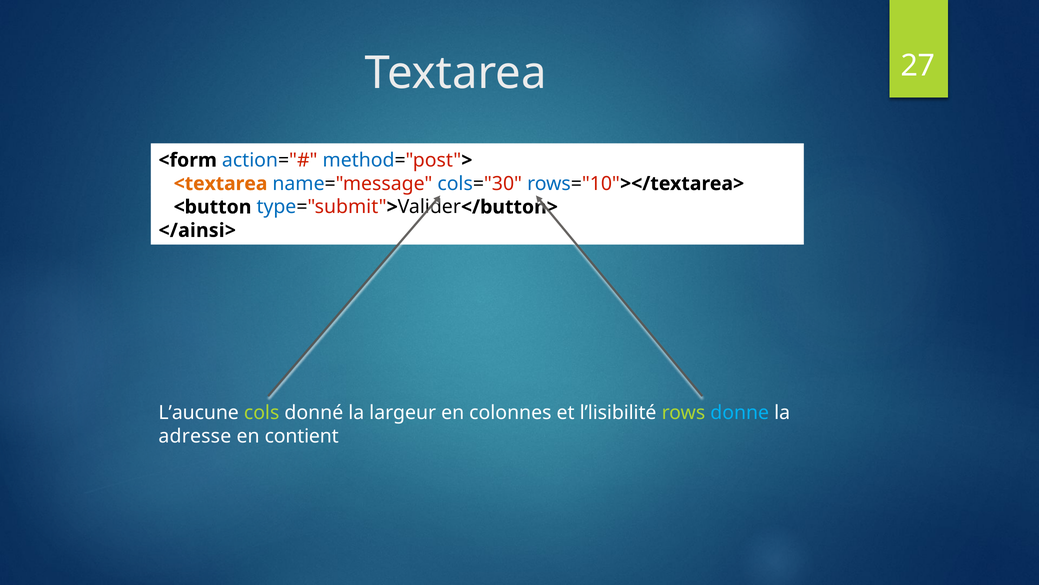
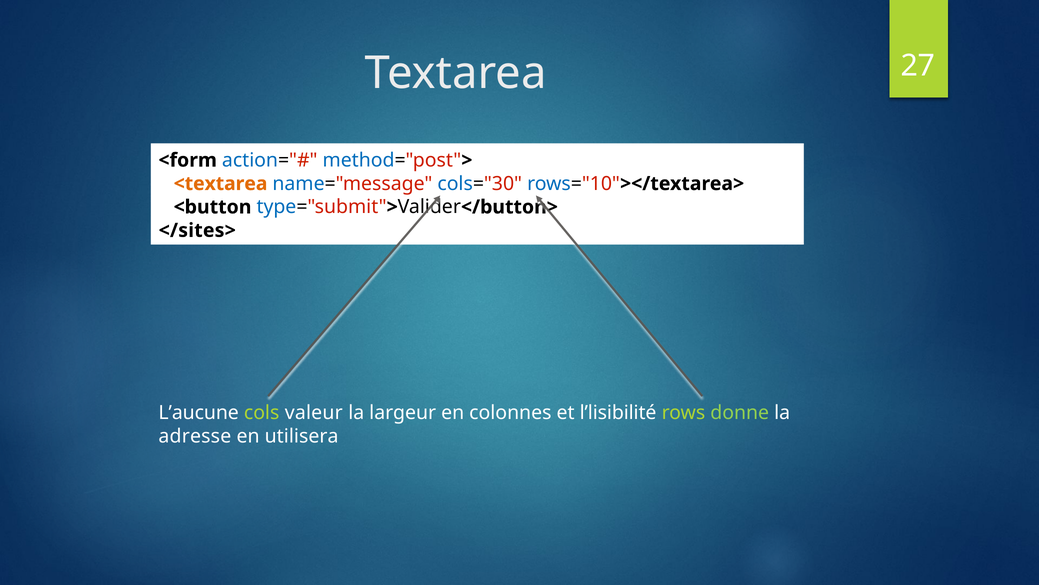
</ainsi>: </ainsi> -> </sites>
donné: donné -> valeur
donne colour: light blue -> light green
contient: contient -> utilisera
